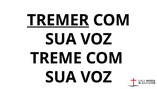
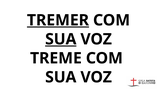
SUA at (61, 39) underline: none -> present
